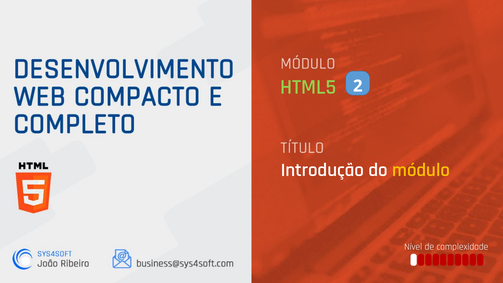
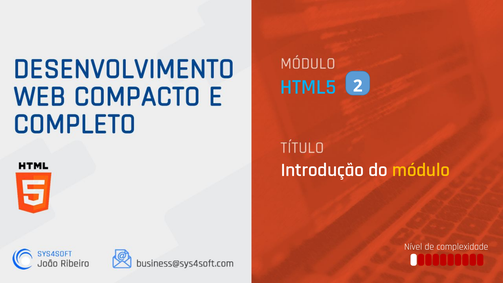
HTML5 colour: light green -> light blue
